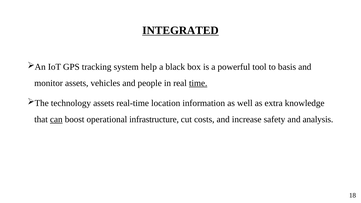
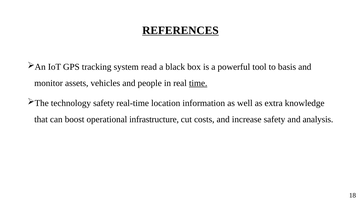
INTEGRATED: INTEGRATED -> REFERENCES
help: help -> read
technology assets: assets -> safety
can underline: present -> none
